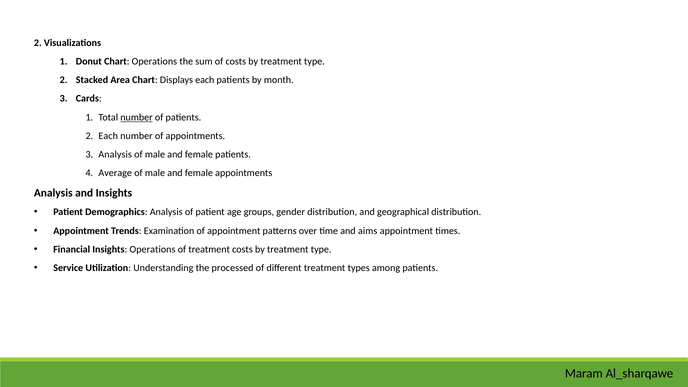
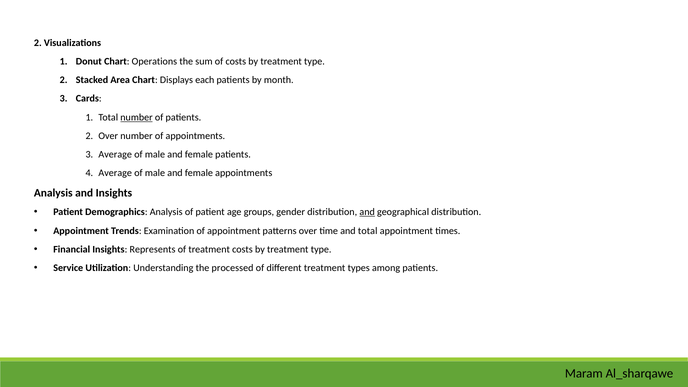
2 Each: Each -> Over
Analysis at (115, 154): Analysis -> Average
and at (367, 212) underline: none -> present
and aims: aims -> total
Insights Operations: Operations -> Represents
